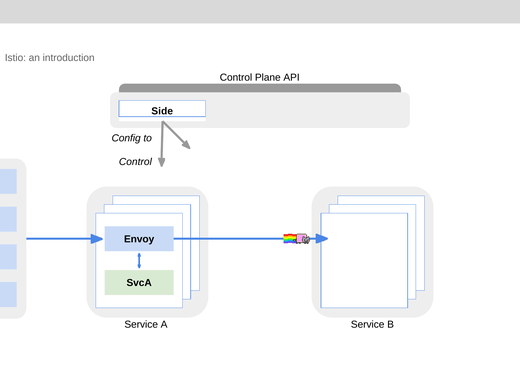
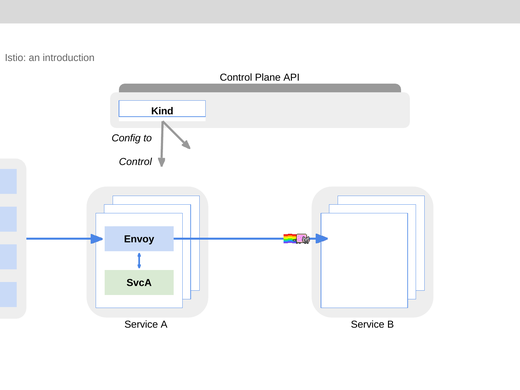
Side: Side -> Kind
